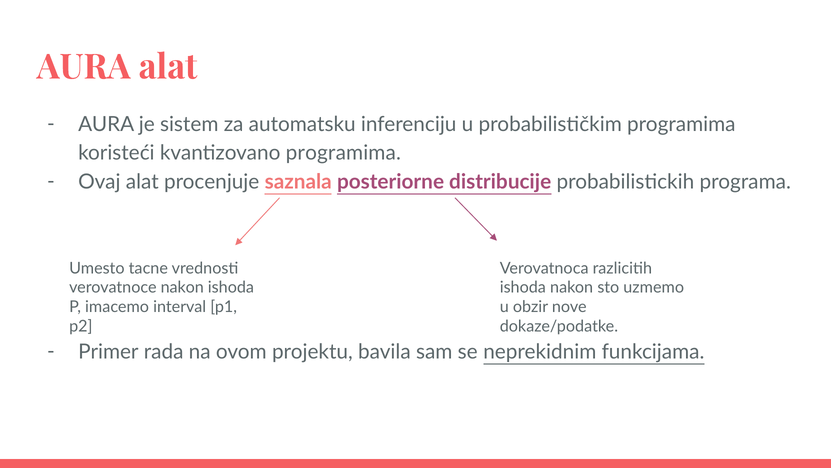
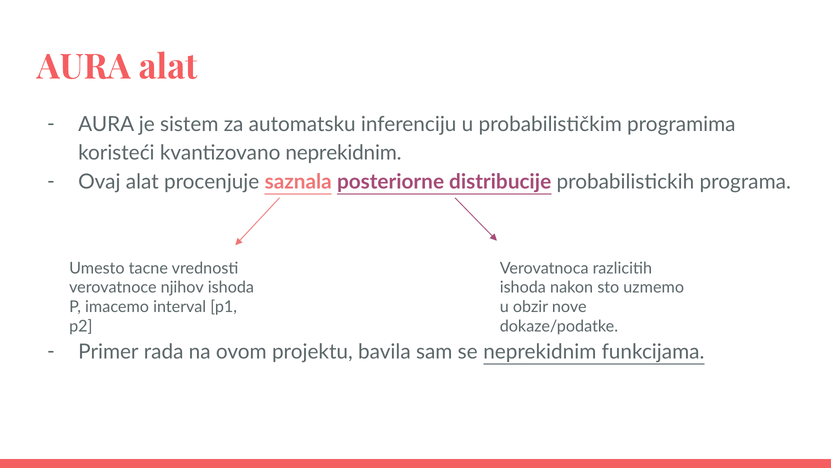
kvantizovano programima: programima -> neprekidnim
verovatnoce nakon: nakon -> njihov
